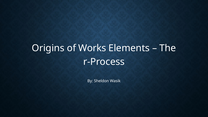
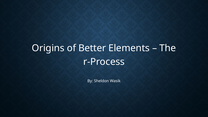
Works: Works -> Better
